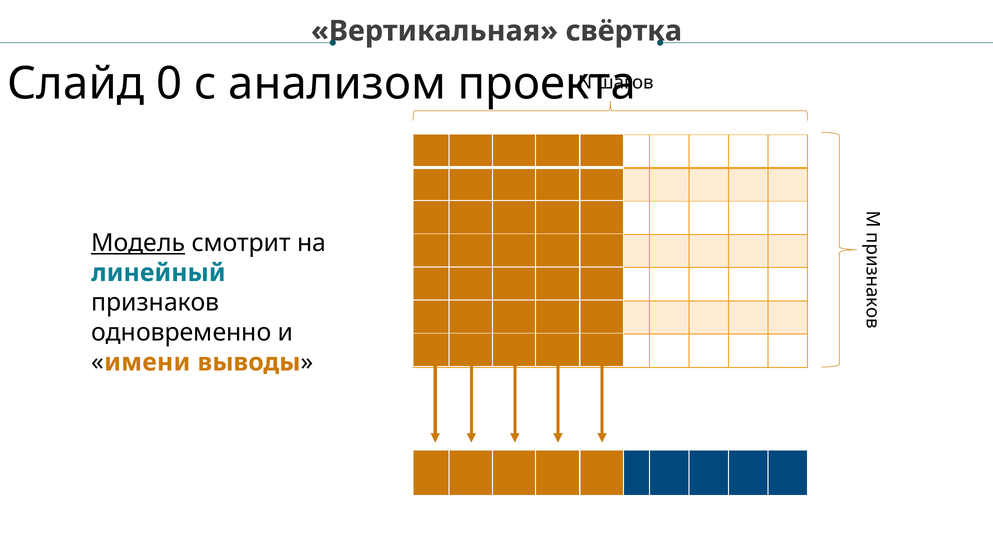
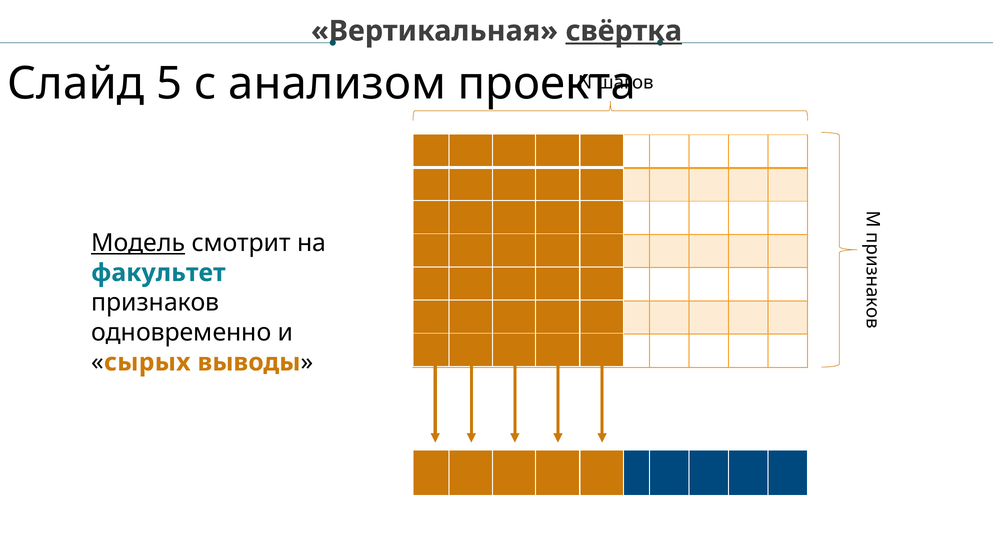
свёртка underline: none -> present
0: 0 -> 5
линейный: линейный -> факультет
имени: имени -> сырых
